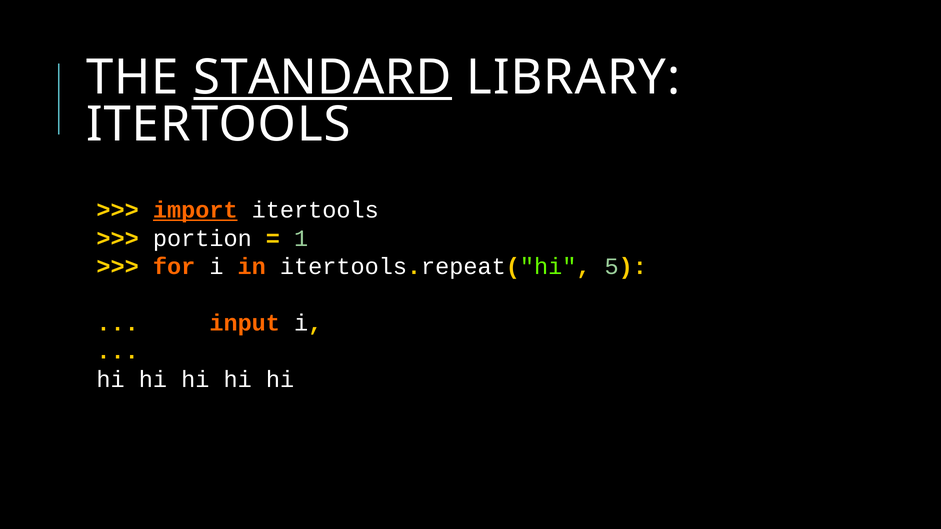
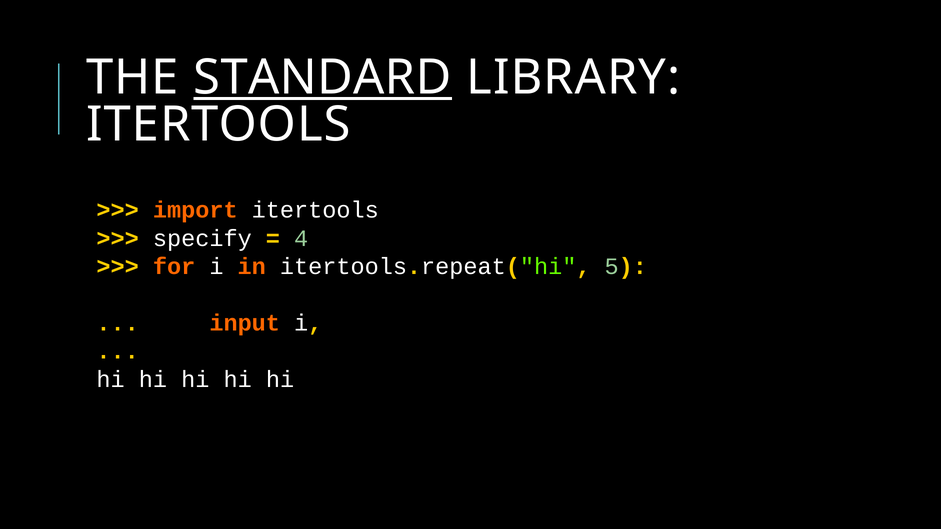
import underline: present -> none
portion: portion -> specify
1: 1 -> 4
